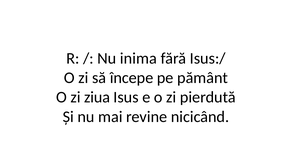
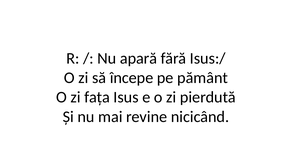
inima: inima -> apară
ziua: ziua -> fața
